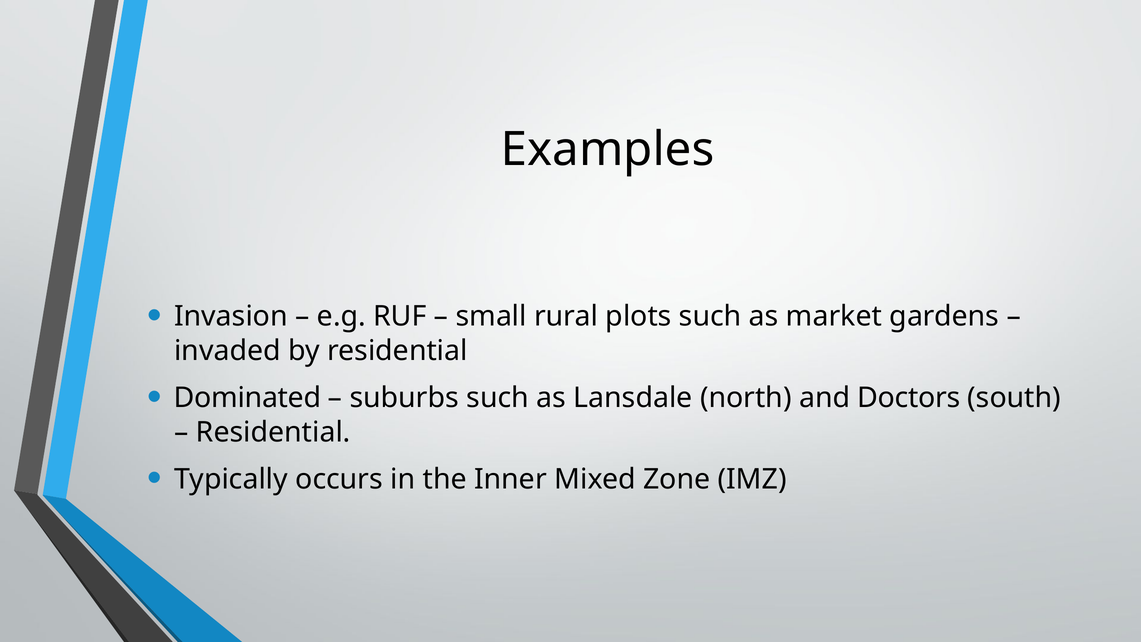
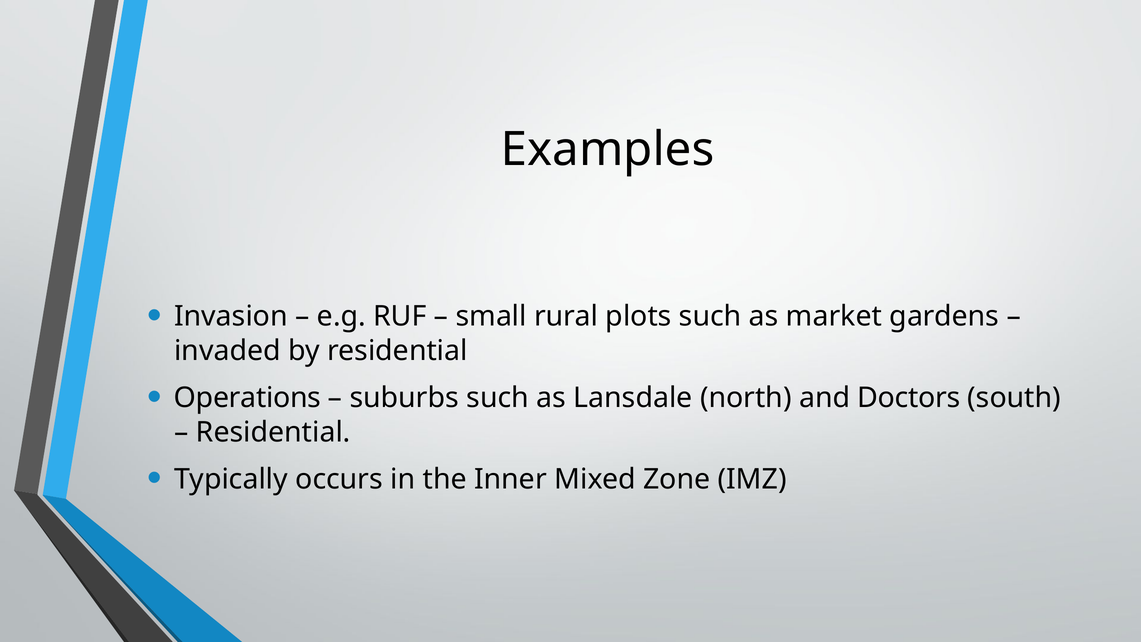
Dominated: Dominated -> Operations
